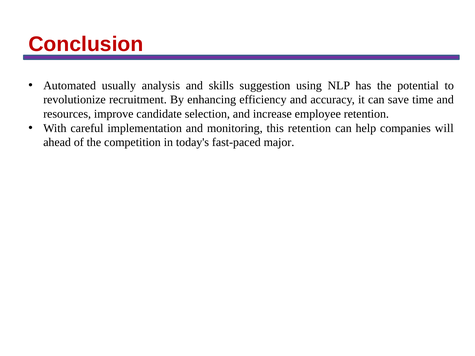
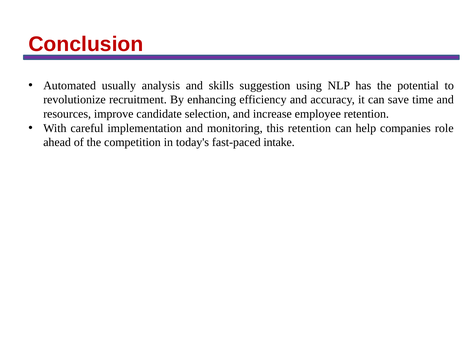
will: will -> role
major: major -> intake
